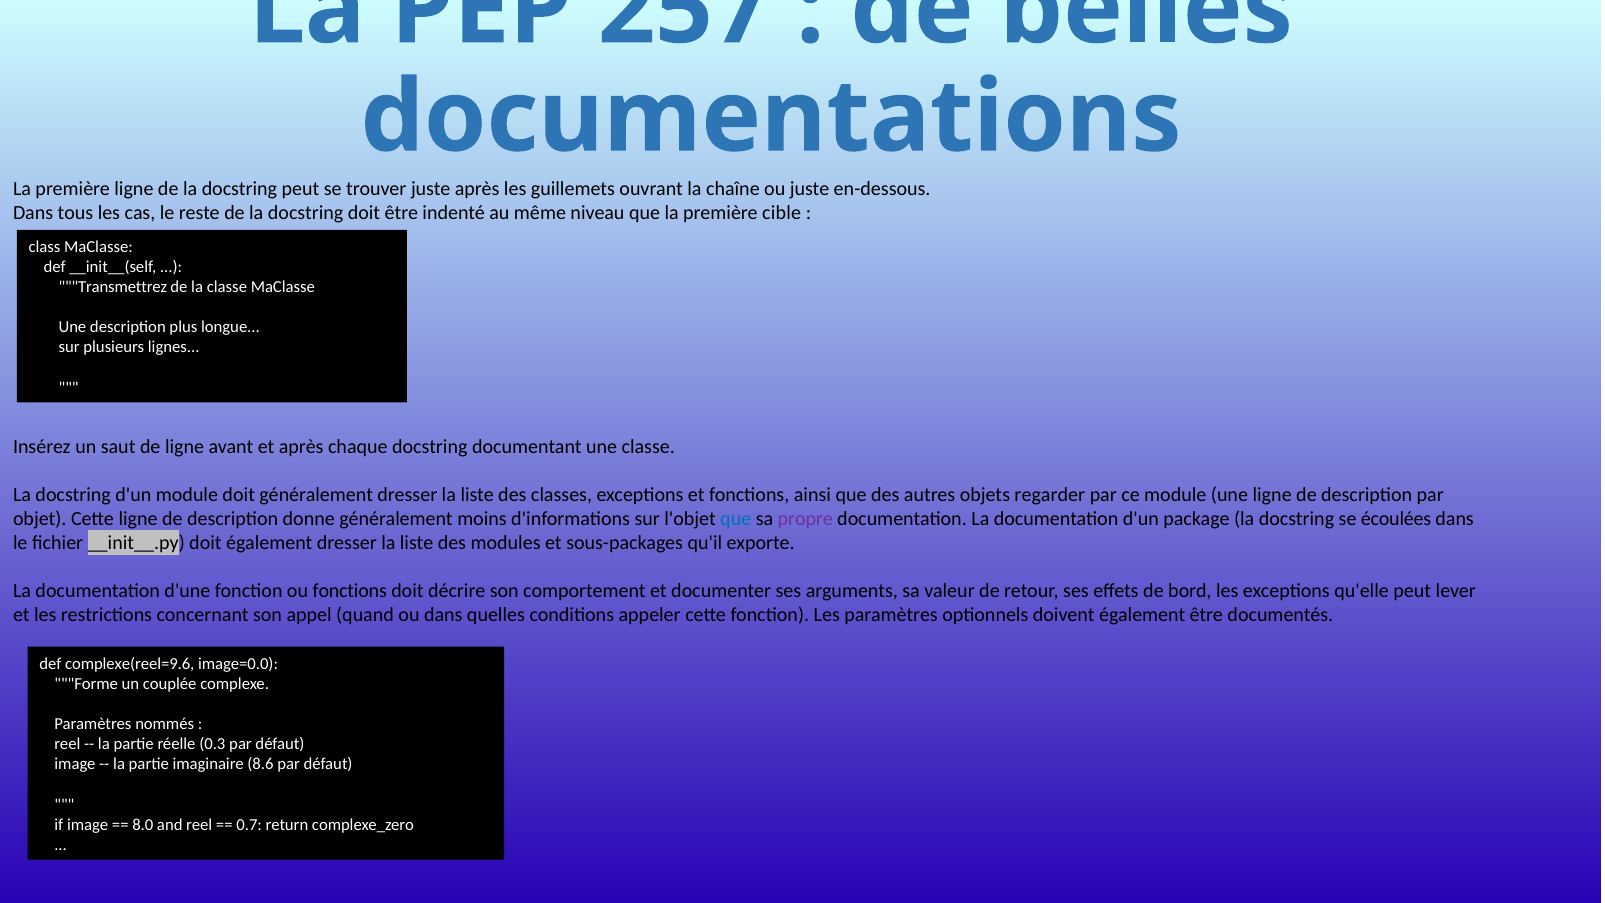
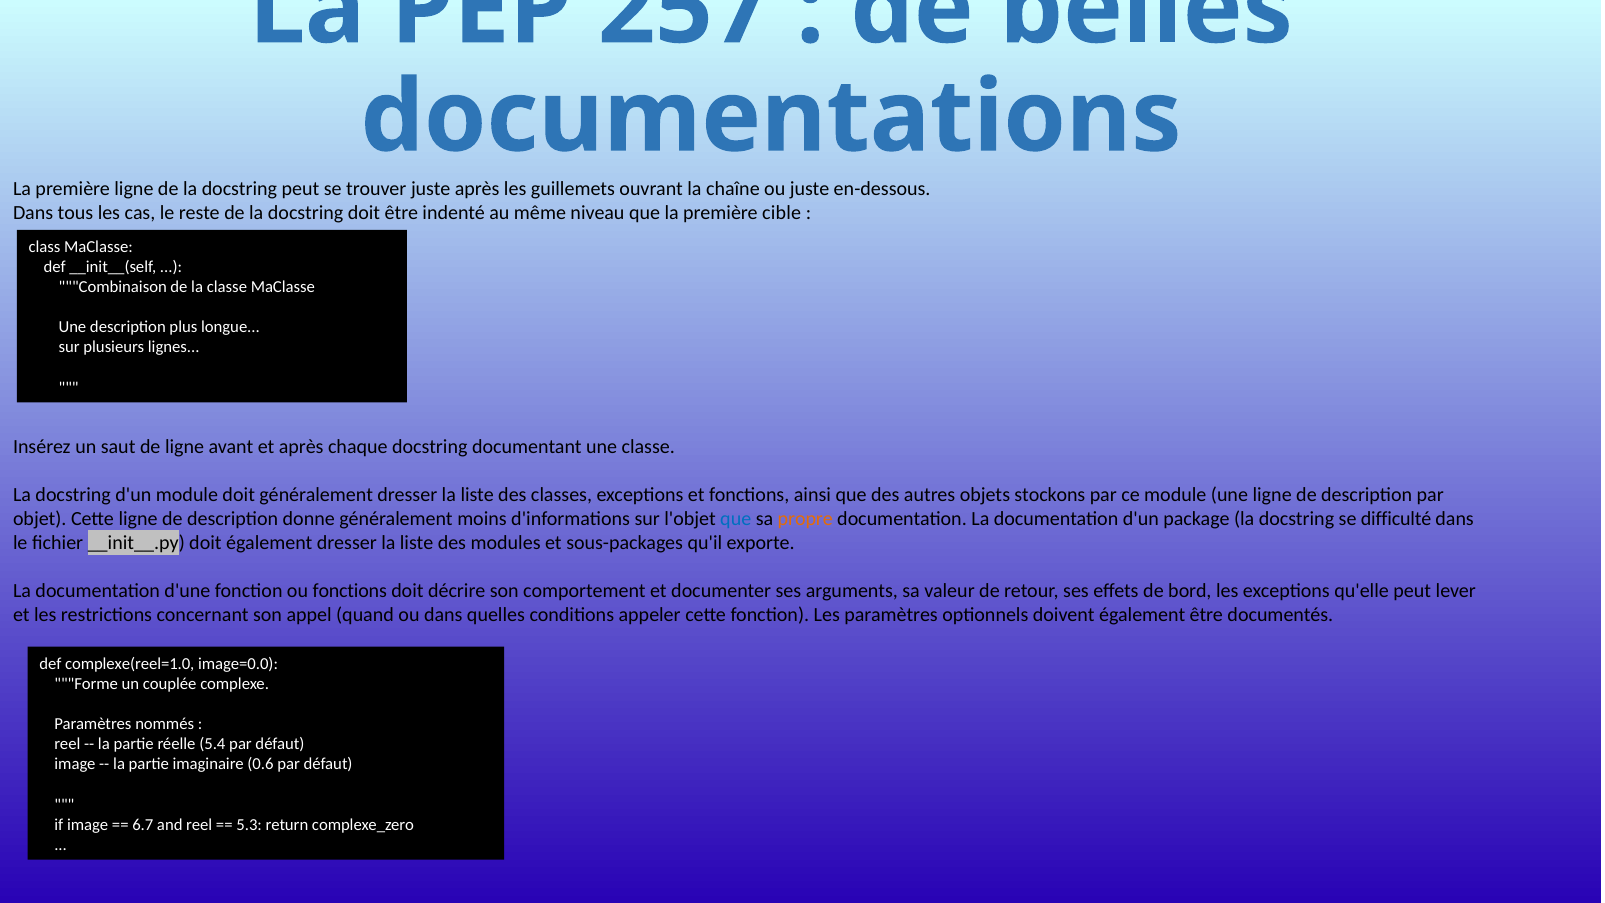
Transmettrez: Transmettrez -> Combinaison
regarder: regarder -> stockons
propre colour: purple -> orange
écoulées: écoulées -> difficulté
complexe(reel=9.6: complexe(reel=9.6 -> complexe(reel=1.0
0.3: 0.3 -> 5.4
8.6: 8.6 -> 0.6
8.0: 8.0 -> 6.7
0.7: 0.7 -> 5.3
